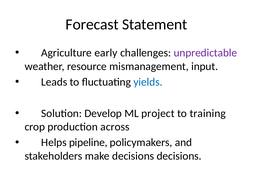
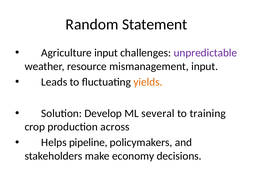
Forecast: Forecast -> Random
early at (106, 53): early -> input
yields colour: blue -> orange
project: project -> several
make decisions: decisions -> economy
